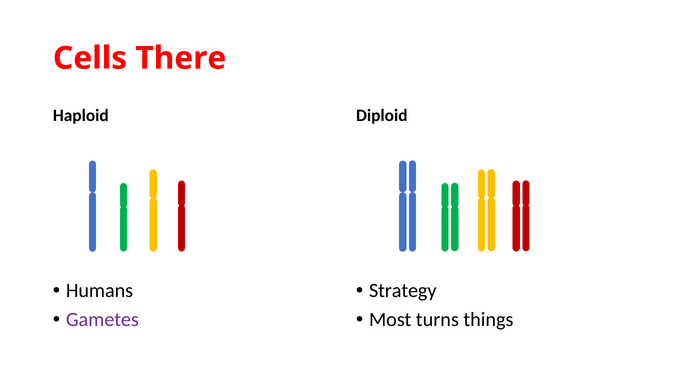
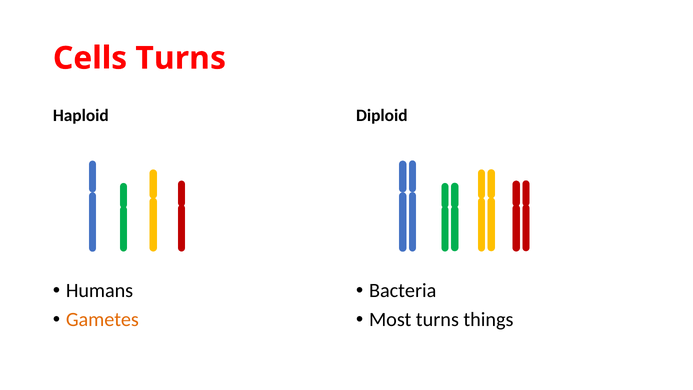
Cells There: There -> Turns
Strategy: Strategy -> Bacteria
Gametes colour: purple -> orange
